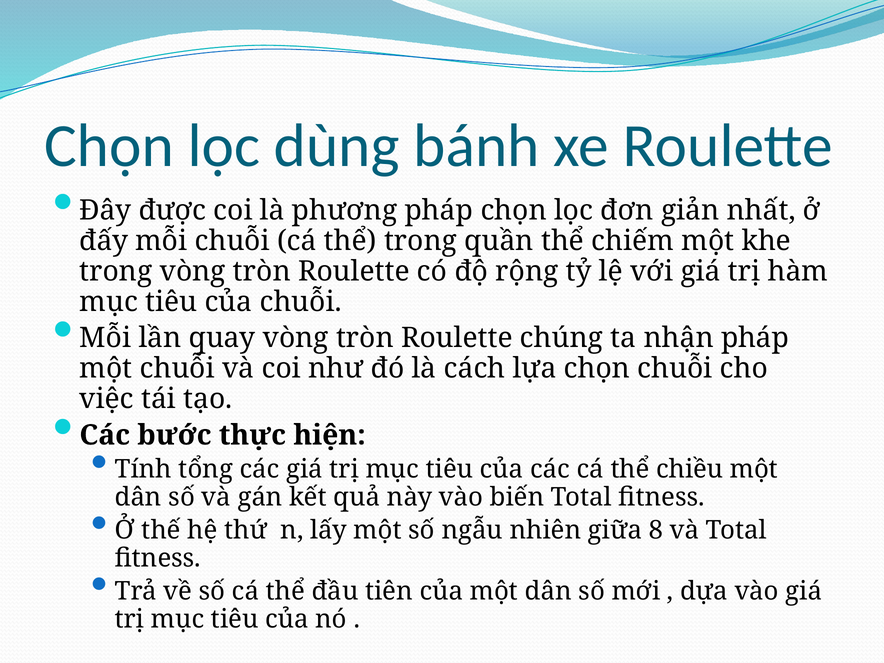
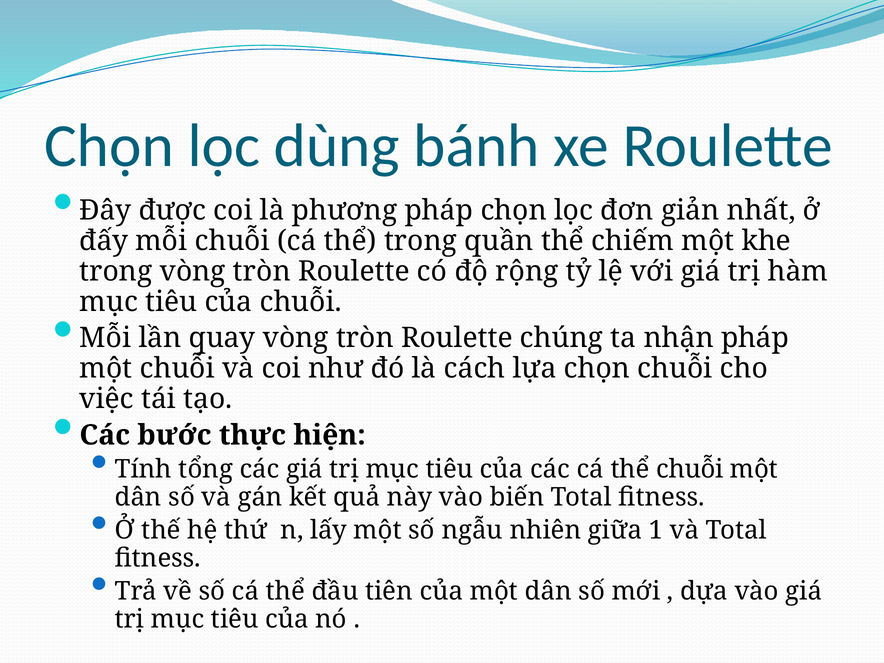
thể chiều: chiều -> chuỗi
8: 8 -> 1
